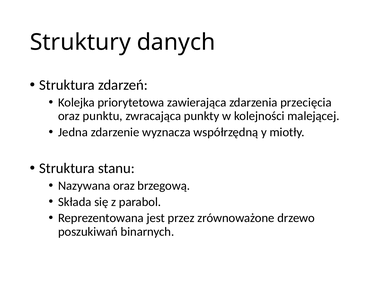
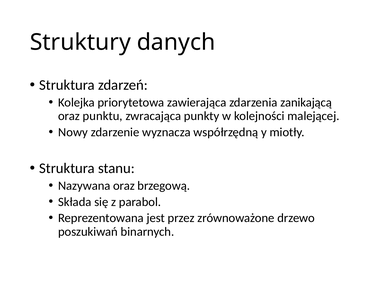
przecięcia: przecięcia -> zanikającą
Jedna: Jedna -> Nowy
